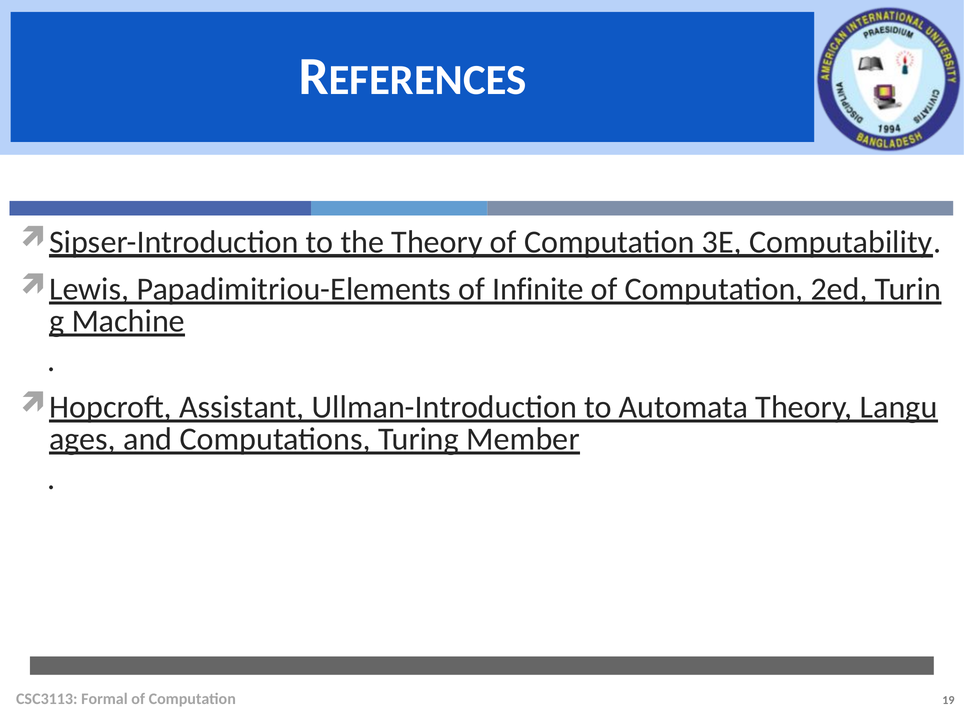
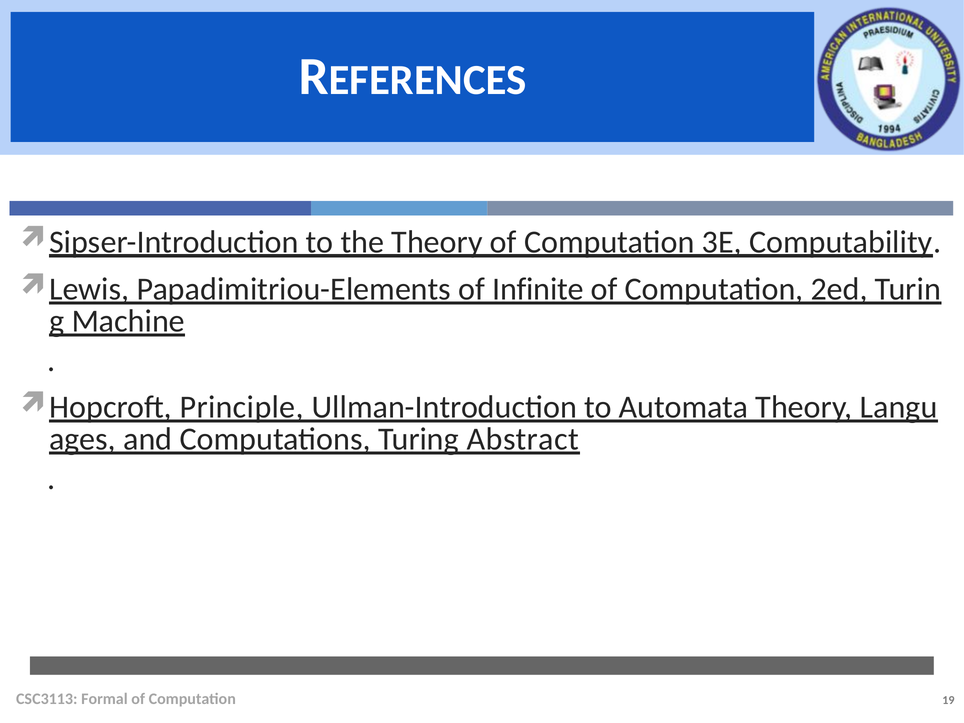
Assistant: Assistant -> Principle
Member: Member -> Abstract
